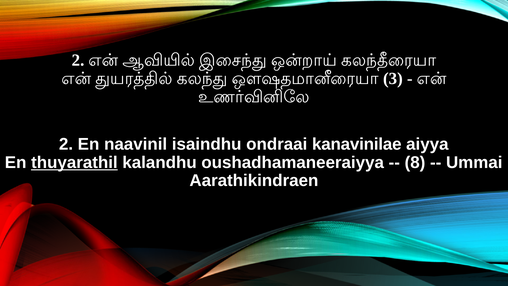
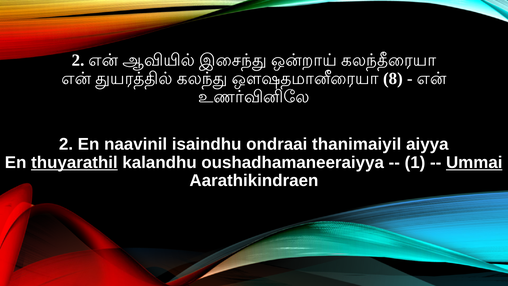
3: 3 -> 8
kanavinilae: kanavinilae -> thanimaiyil
8: 8 -> 1
Ummai underline: none -> present
